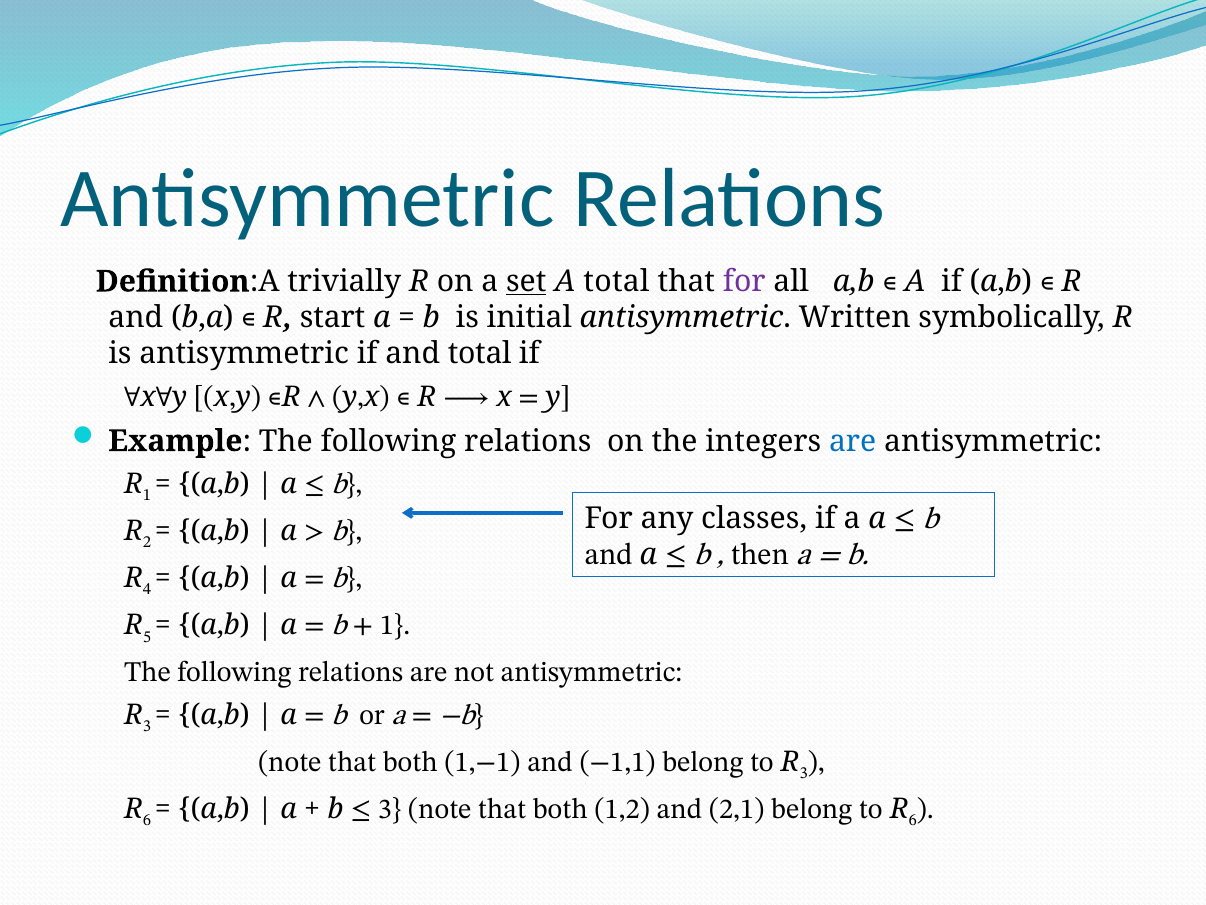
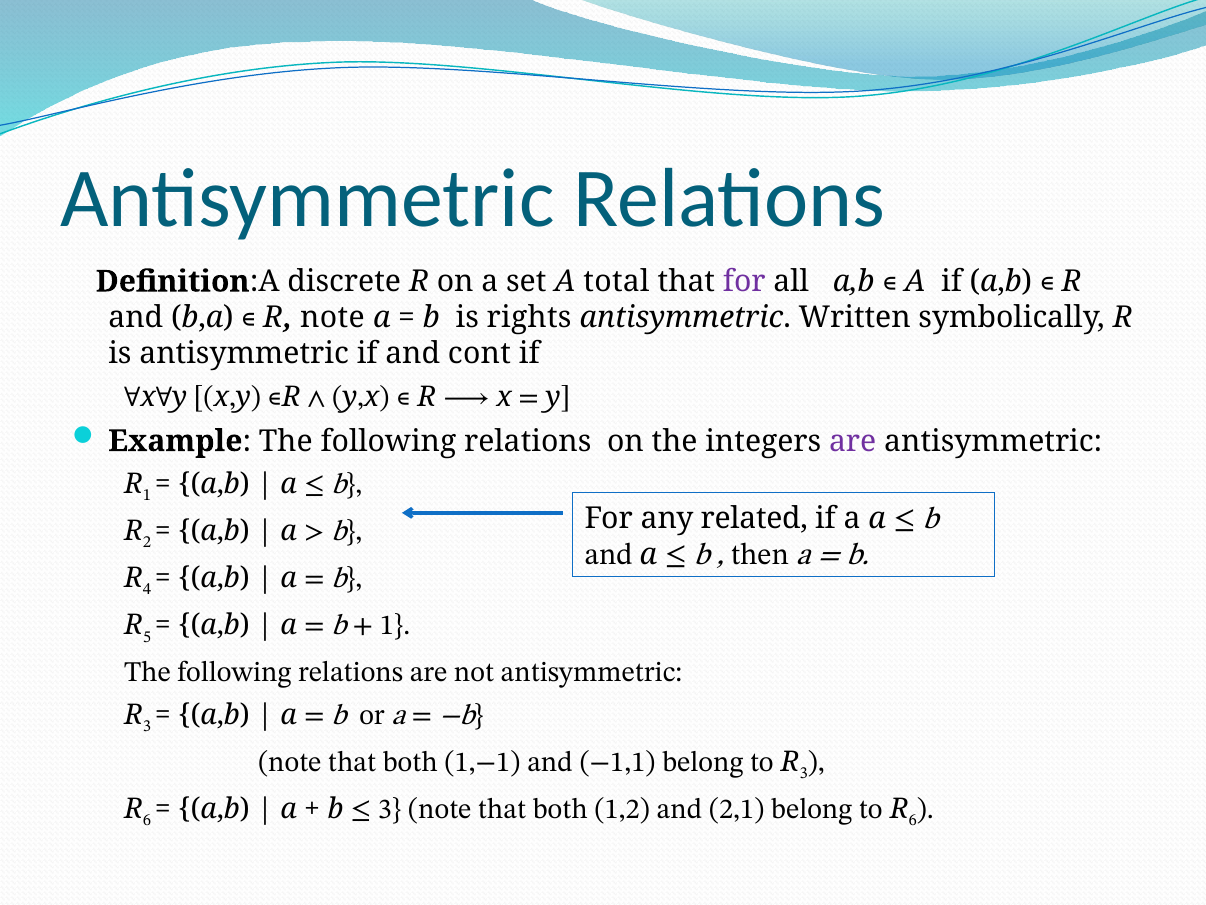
trivially: trivially -> discrete
set underline: present -> none
R start: start -> note
initial: initial -> rights
and total: total -> cont
are at (853, 441) colour: blue -> purple
classes: classes -> related
